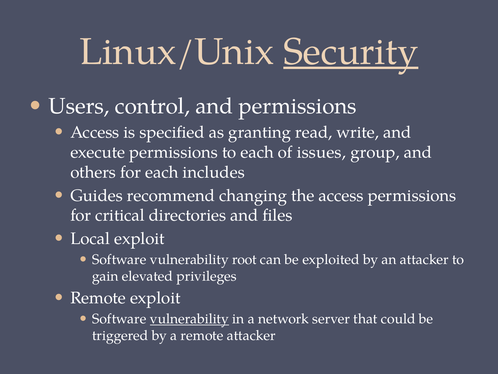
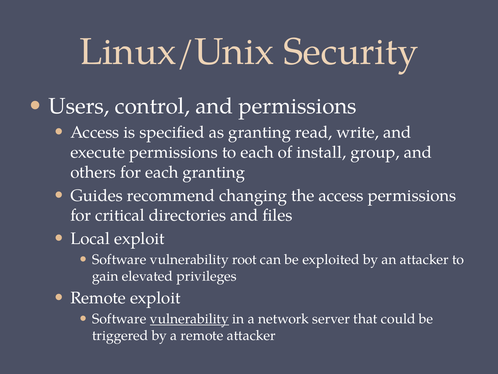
Security underline: present -> none
issues: issues -> install
each includes: includes -> granting
